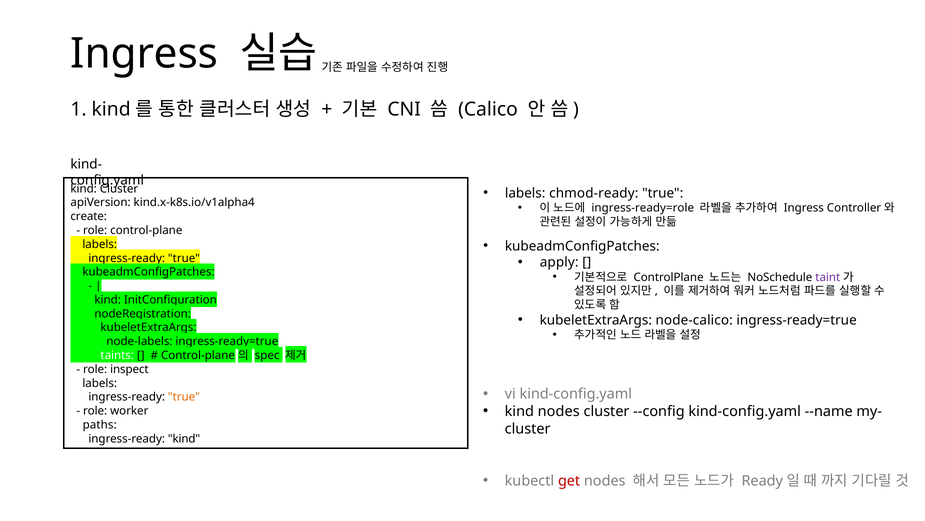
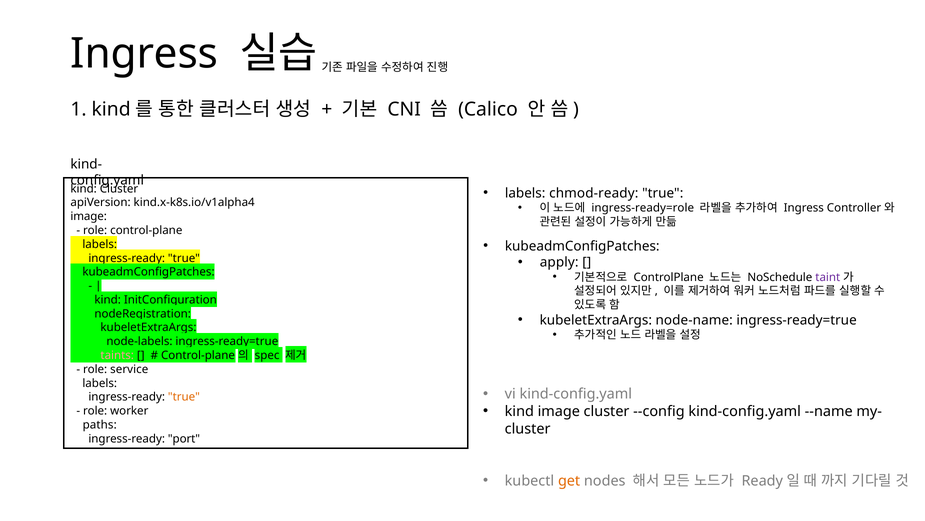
create at (89, 216): create -> image
node-calico: node-calico -> node-name
taints colour: white -> pink
inspect: inspect -> service
kind nodes: nodes -> image
ingress-ready kind: kind -> port
get colour: red -> orange
